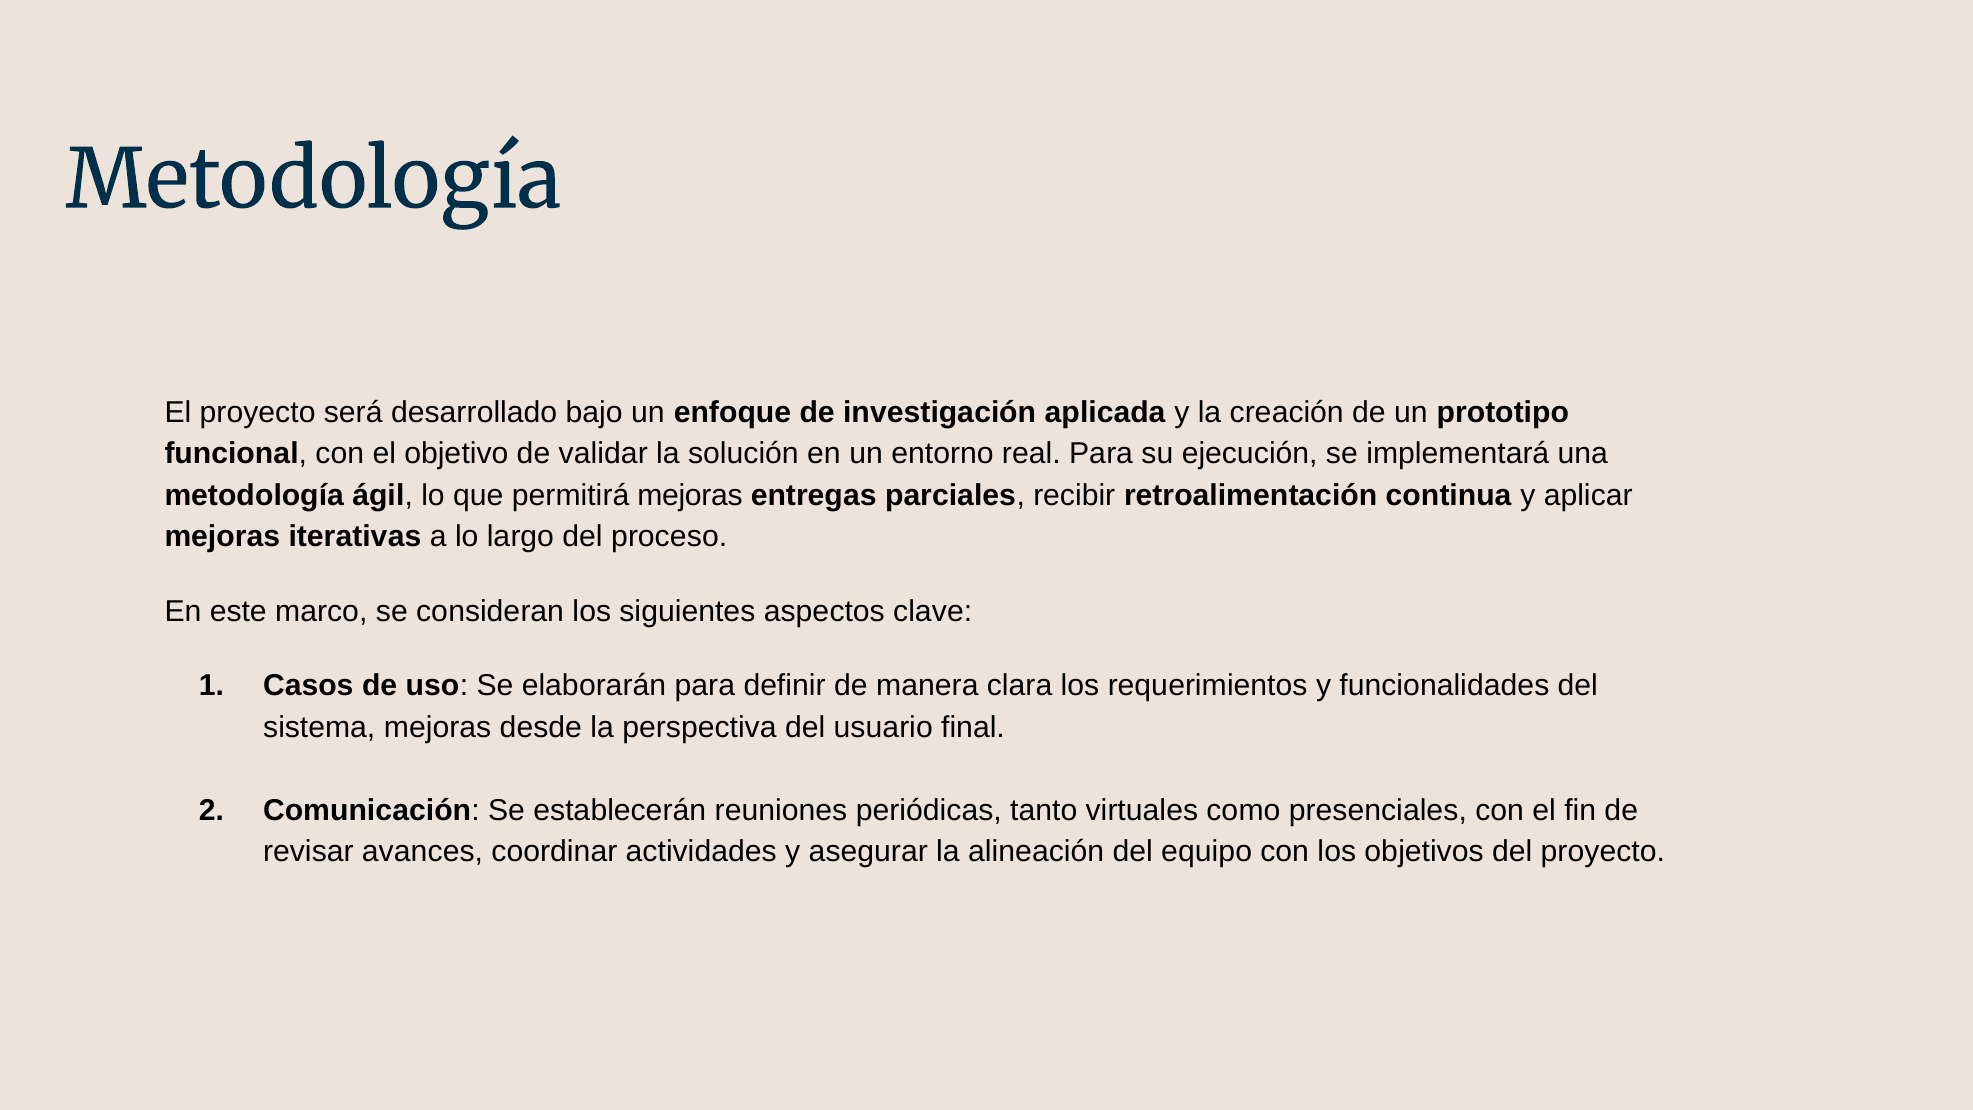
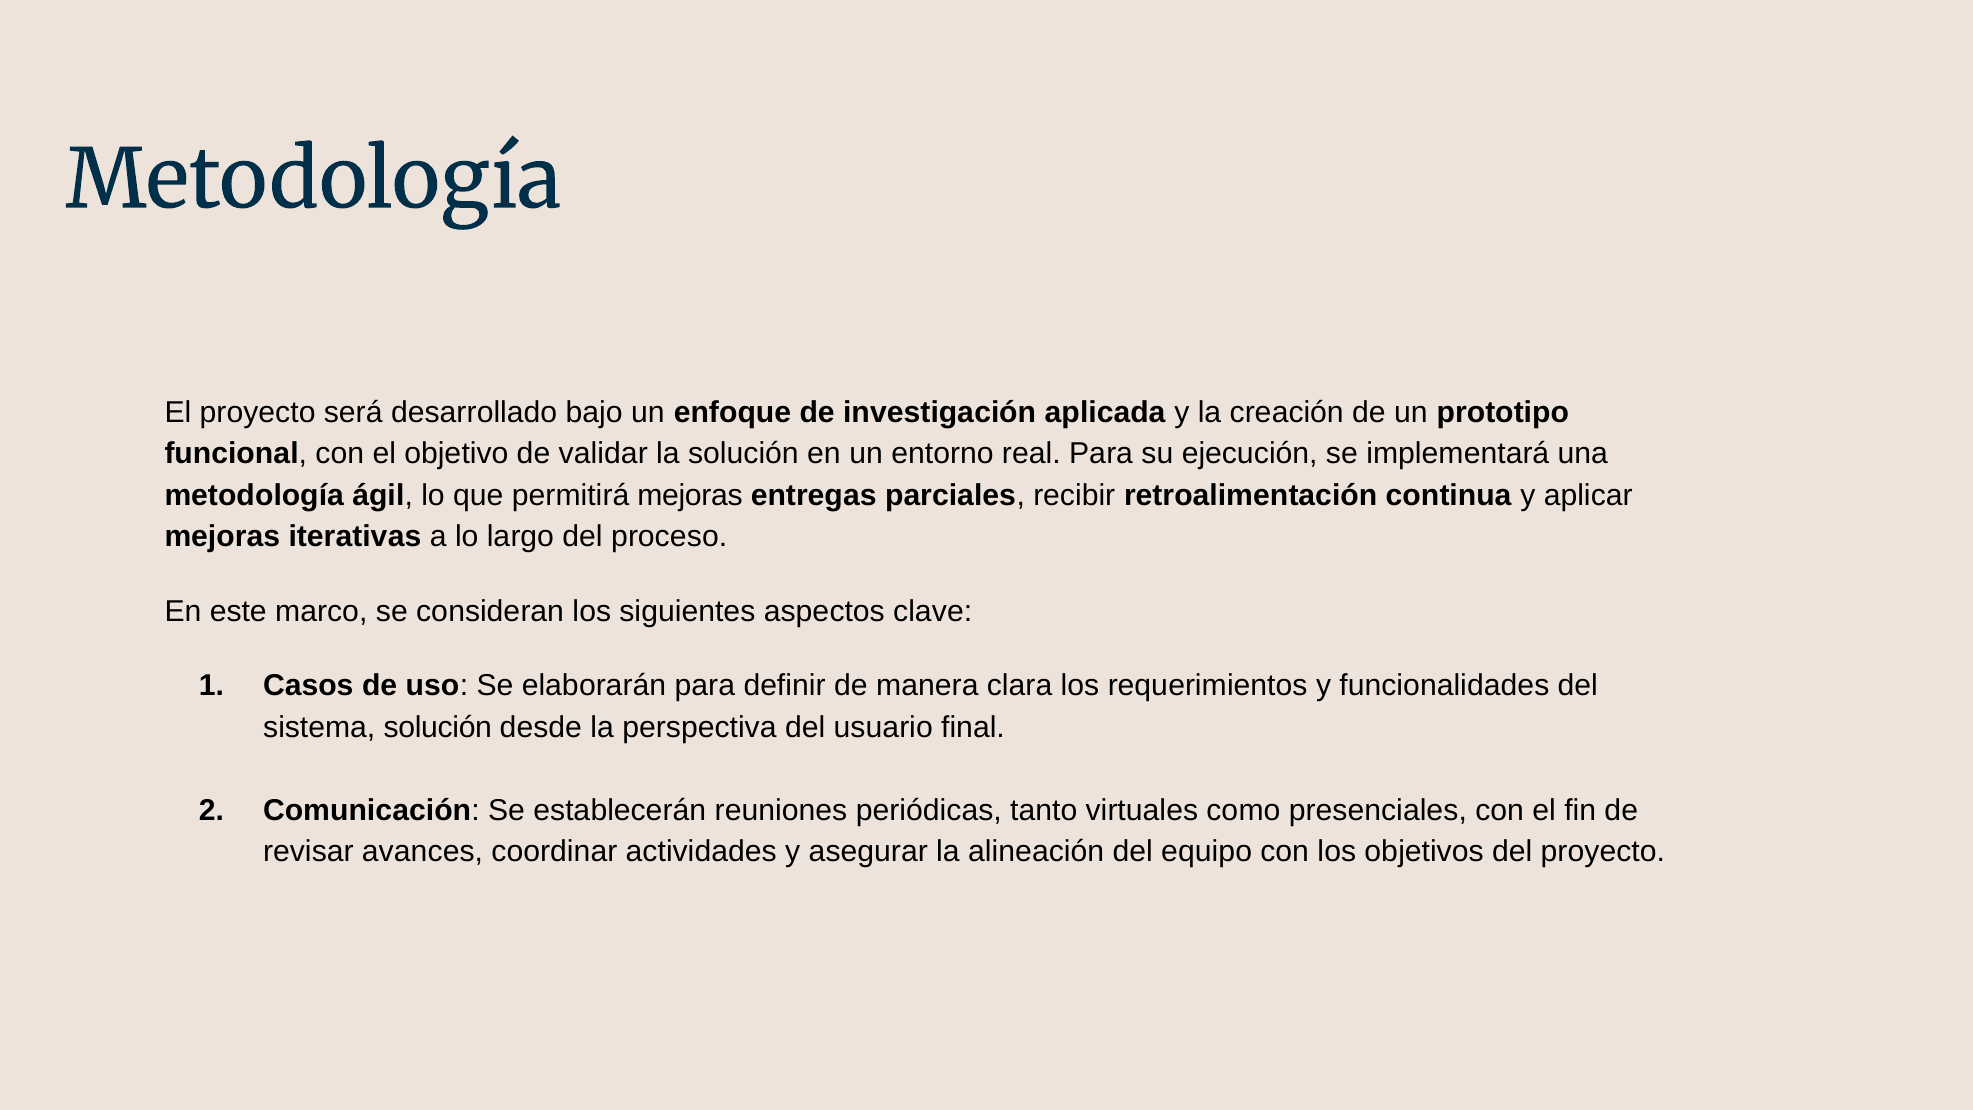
sistema mejoras: mejoras -> solución
